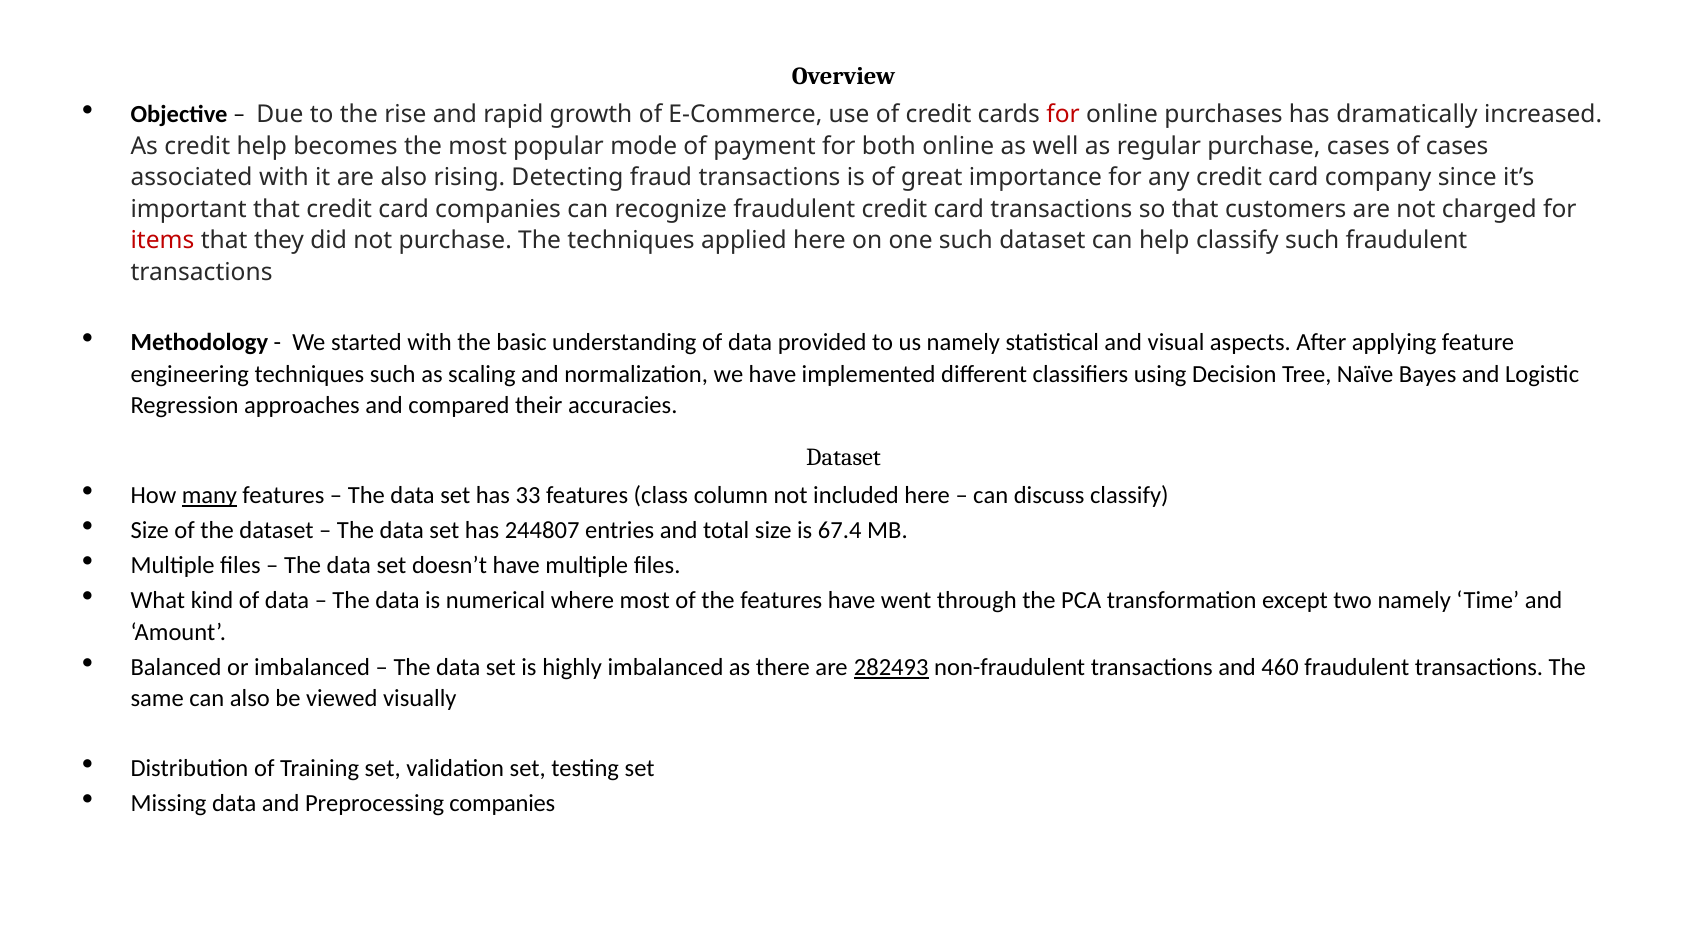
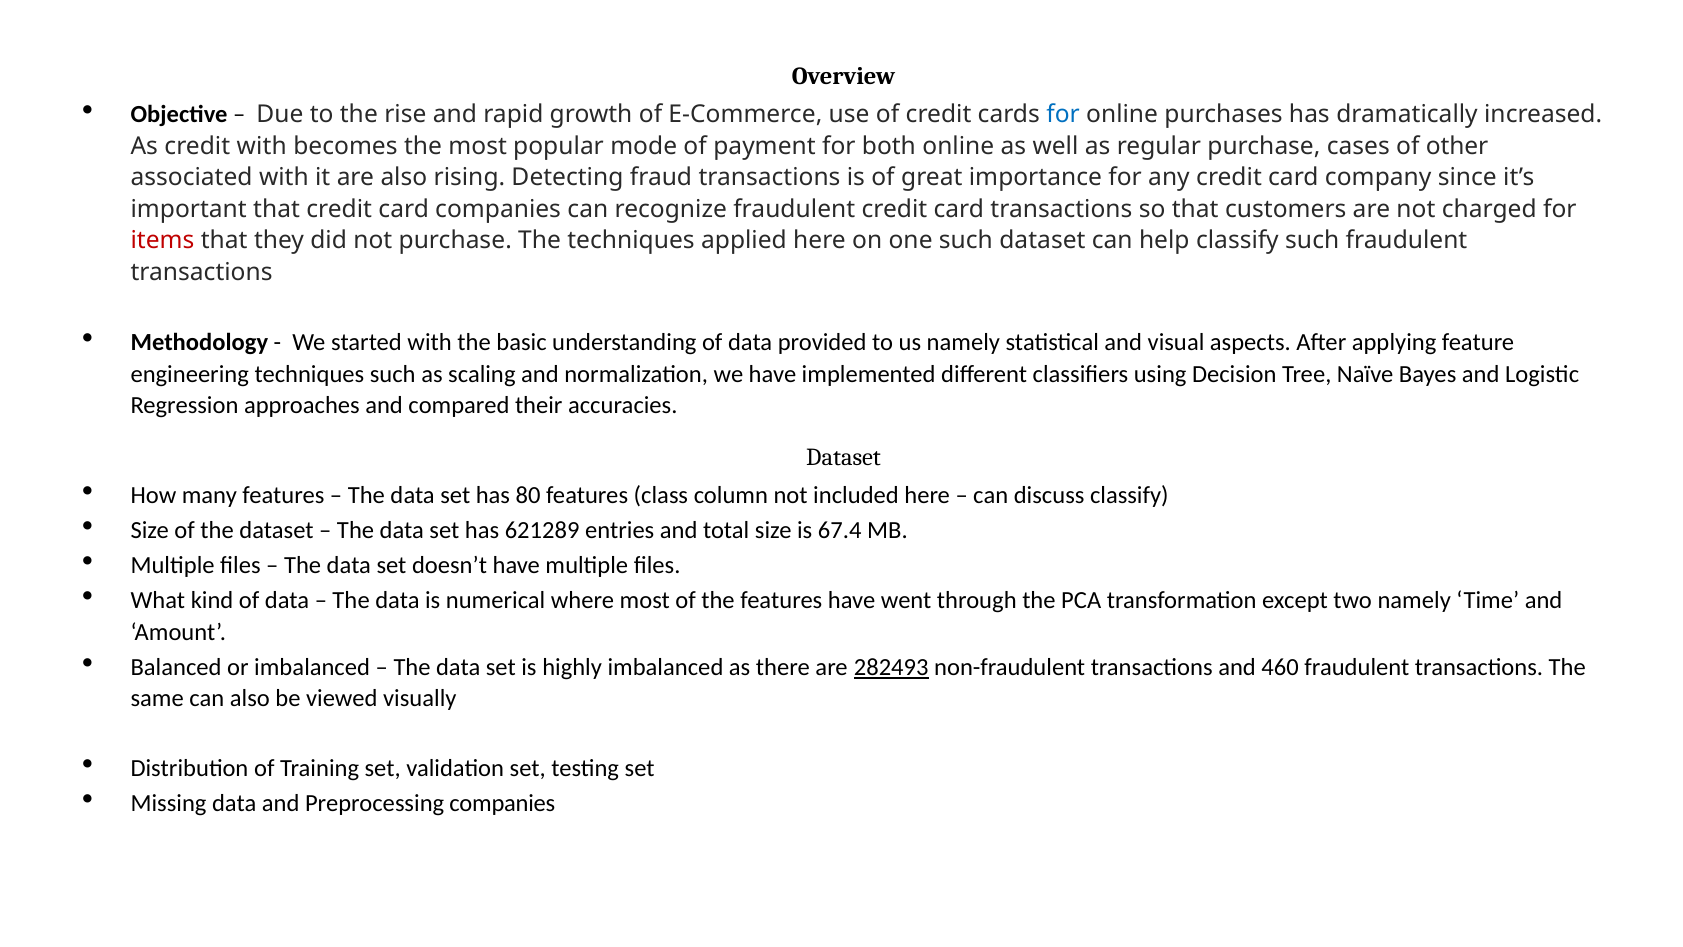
for at (1063, 115) colour: red -> blue
credit help: help -> with
of cases: cases -> other
many underline: present -> none
33: 33 -> 80
244807: 244807 -> 621289
